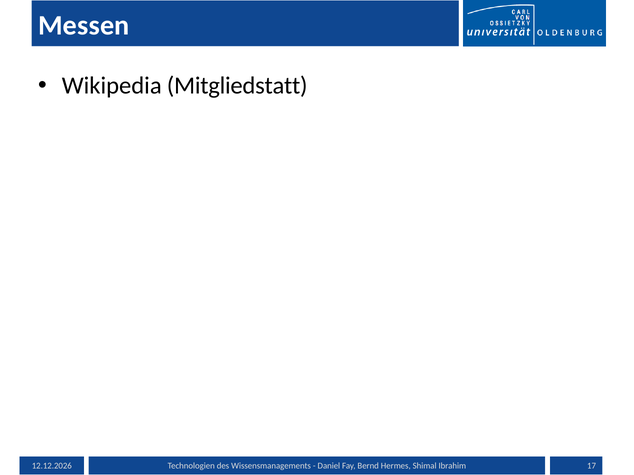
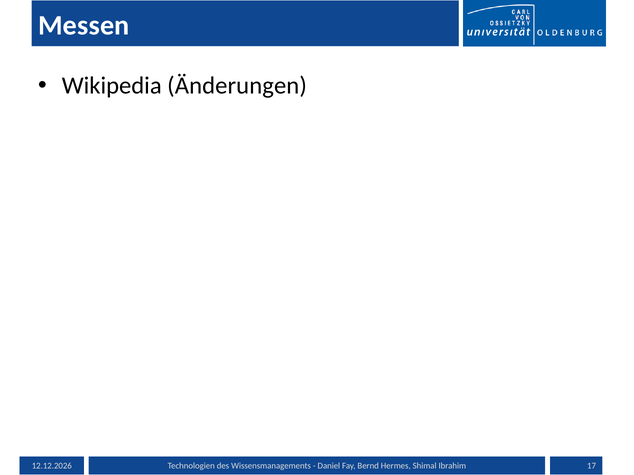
Mitgliedstatt: Mitgliedstatt -> Änderungen
